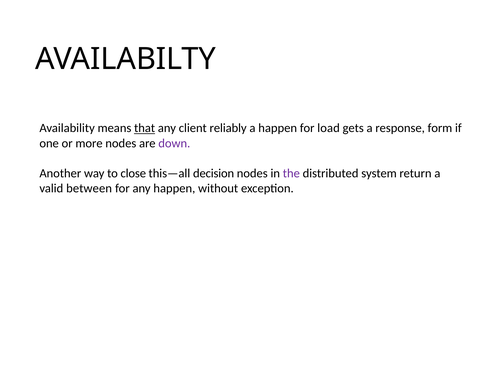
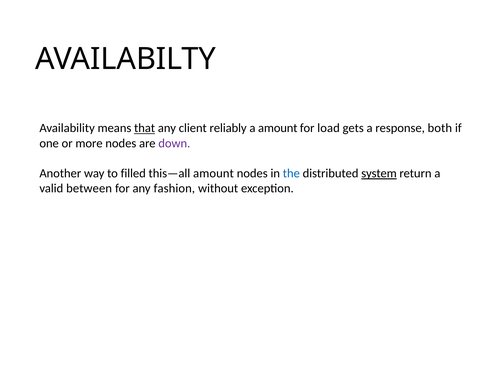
a happen: happen -> amount
form: form -> both
close: close -> filled
this—all decision: decision -> amount
the colour: purple -> blue
system underline: none -> present
any happen: happen -> fashion
